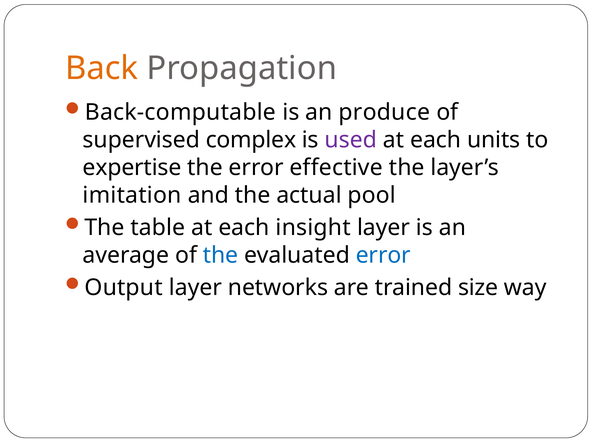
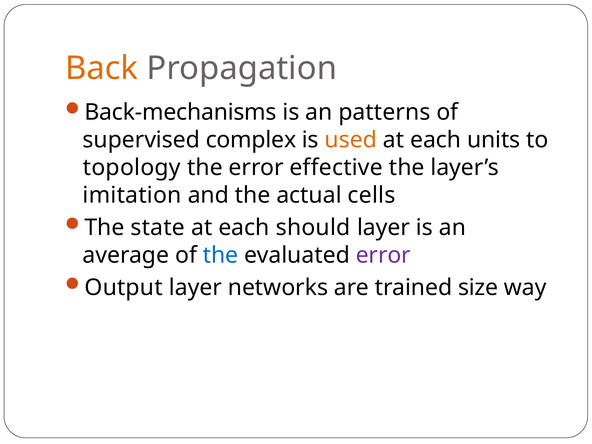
Back-computable: Back-computable -> Back-mechanisms
produce: produce -> patterns
used colour: purple -> orange
expertise: expertise -> topology
pool: pool -> cells
table: table -> state
insight: insight -> should
error at (383, 255) colour: blue -> purple
